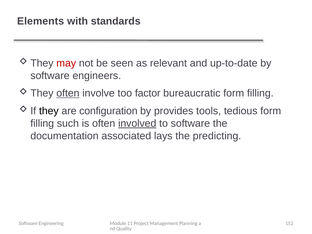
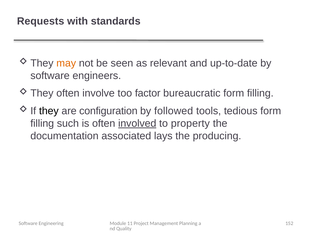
Elements: Elements -> Requests
may colour: red -> orange
often at (68, 93) underline: present -> none
provides: provides -> followed
to software: software -> property
predicting: predicting -> producing
